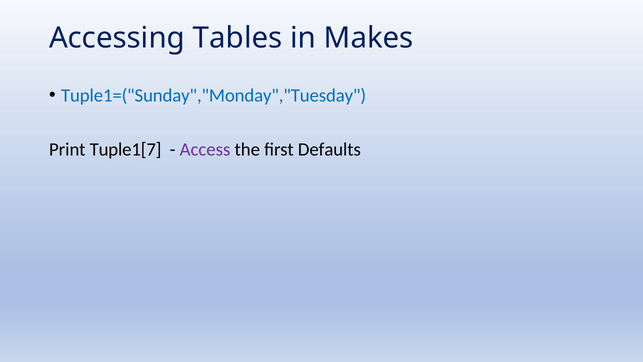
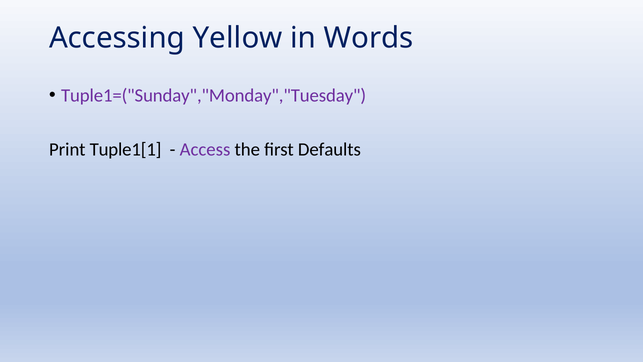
Tables: Tables -> Yellow
Makes: Makes -> Words
Tuple1=("Sunday","Monday","Tuesday colour: blue -> purple
Tuple1[7: Tuple1[7 -> Tuple1[1
